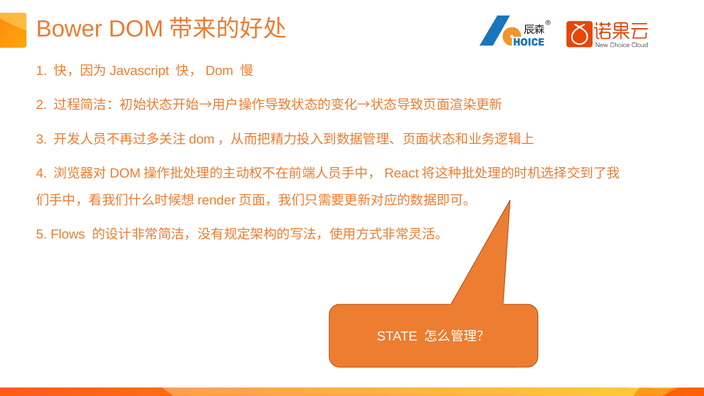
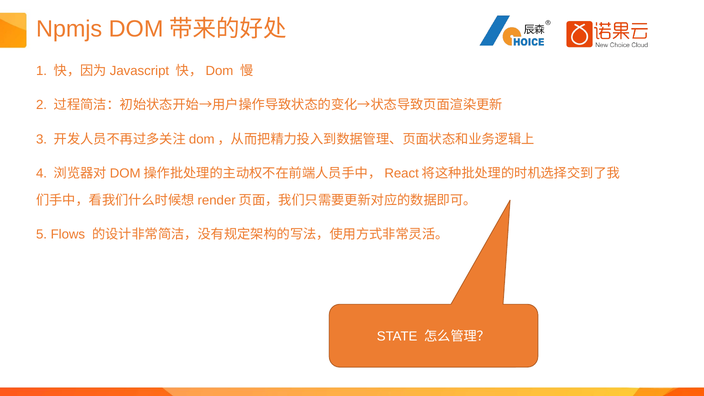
Bower: Bower -> Npmjs
